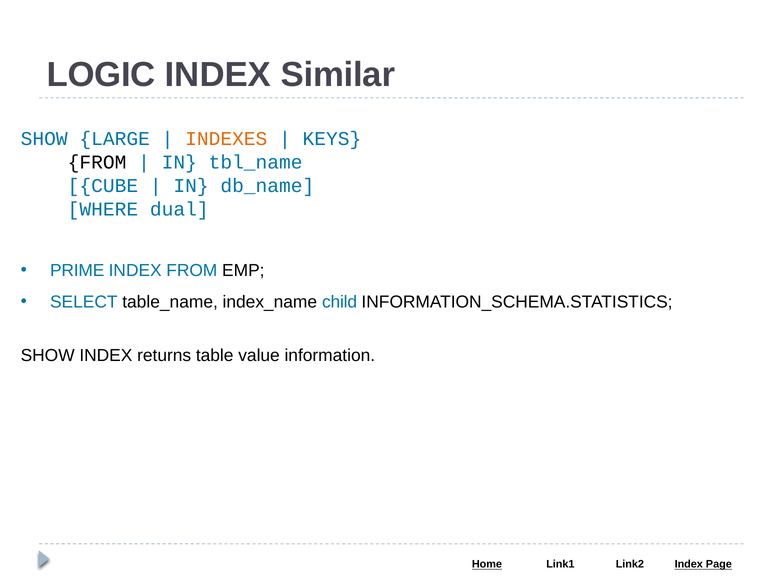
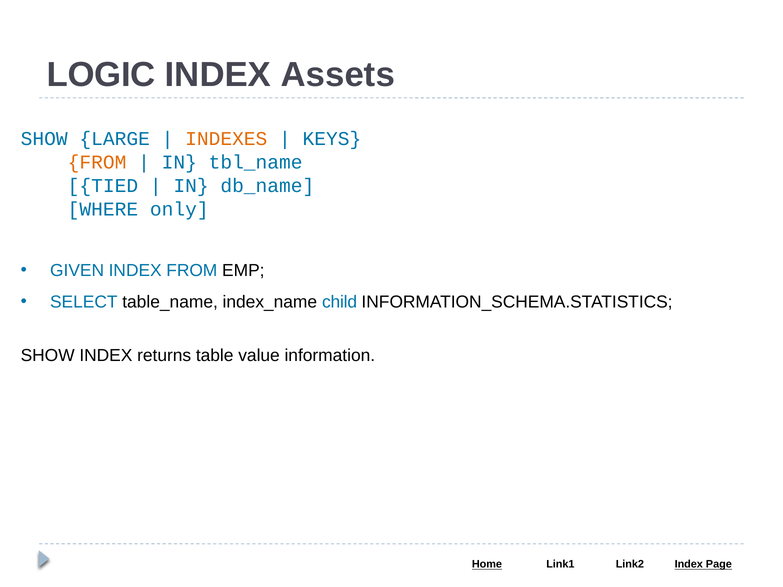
Similar: Similar -> Assets
FROM at (97, 163) colour: black -> orange
CUBE: CUBE -> TIED
dual: dual -> only
PRIME: PRIME -> GIVEN
